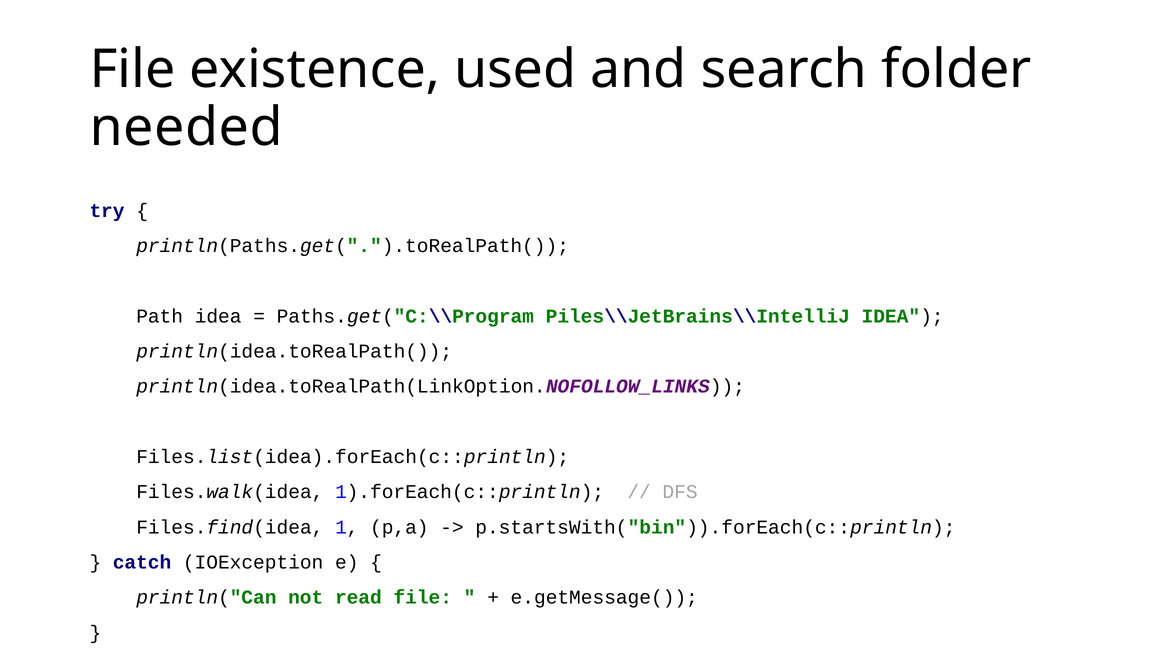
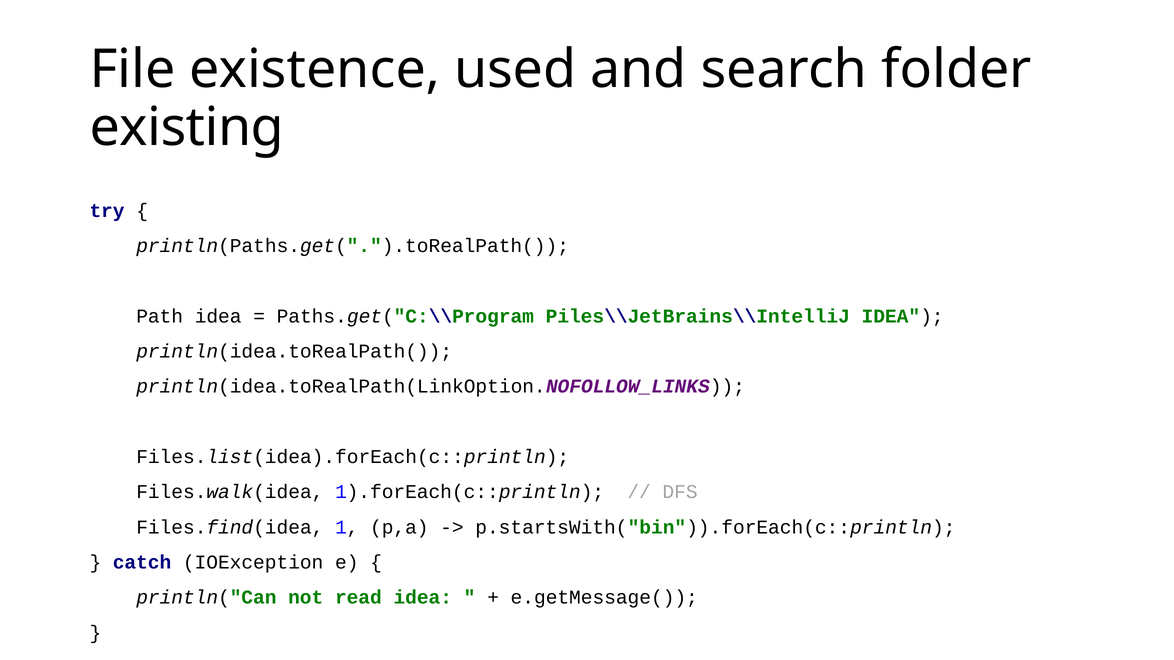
needed: needed -> existing
read file: file -> idea
